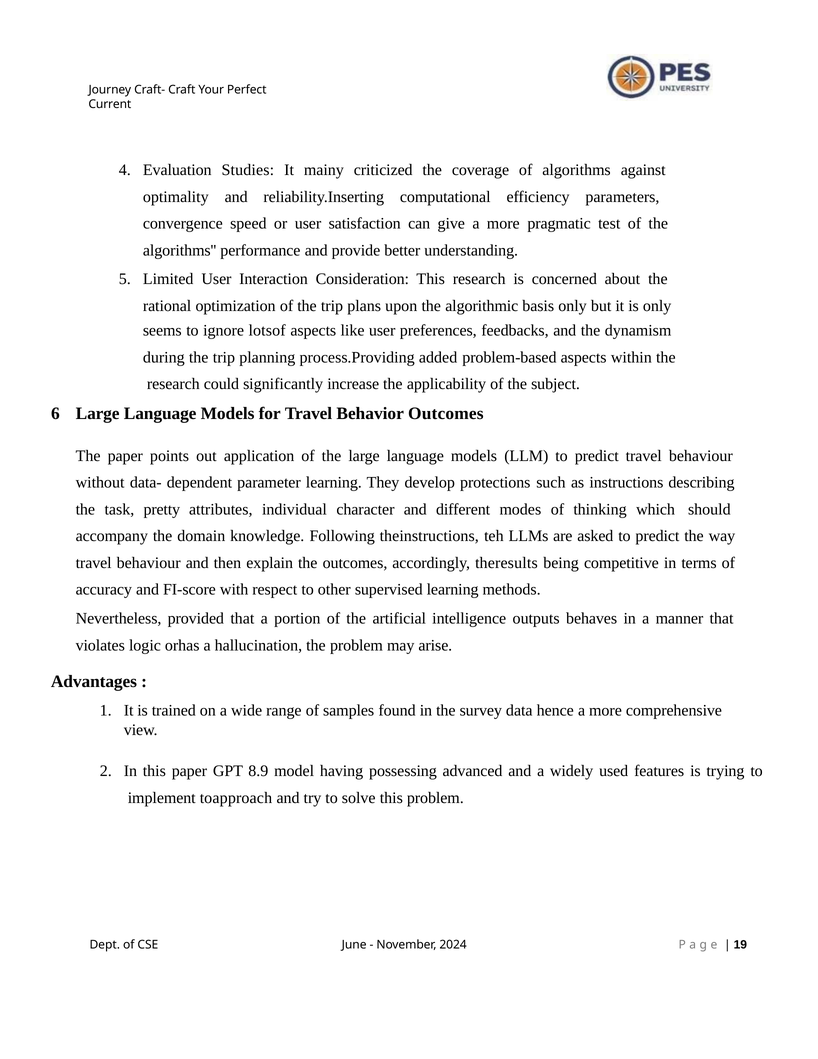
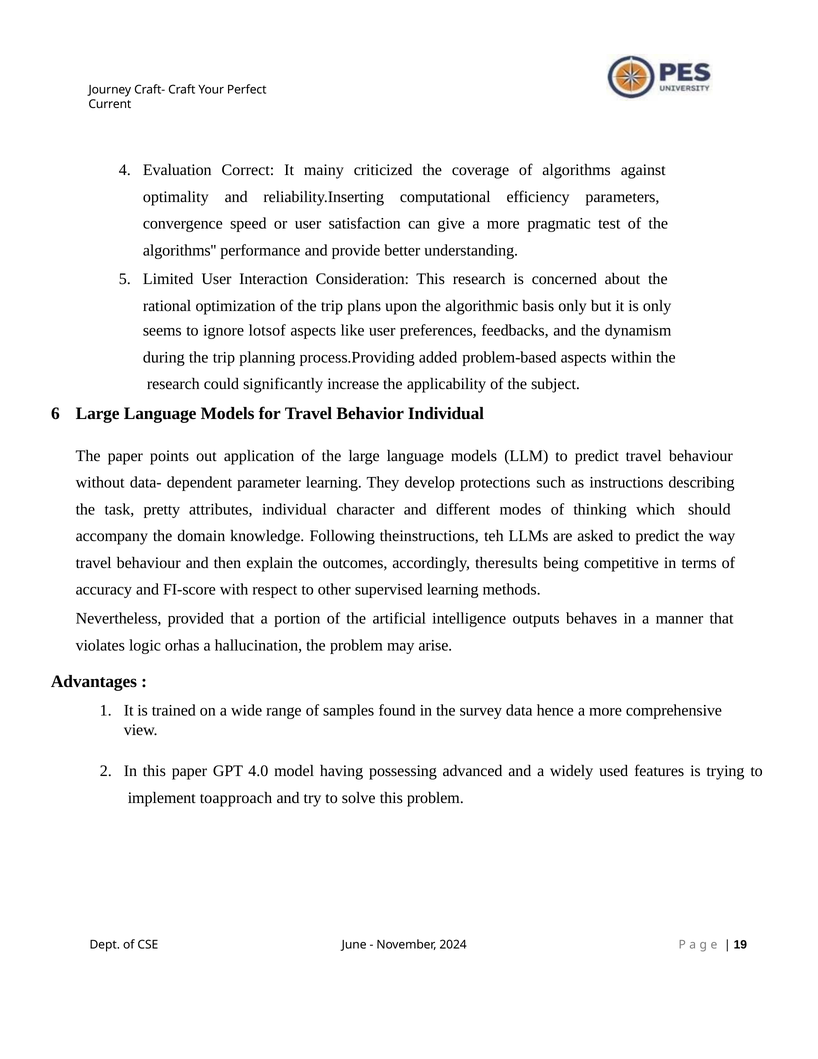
Studies: Studies -> Correct
Behavior Outcomes: Outcomes -> Individual
8.9: 8.9 -> 4.0
